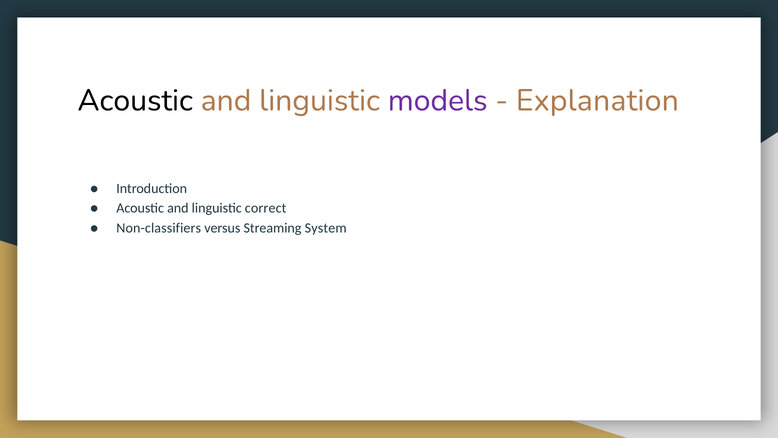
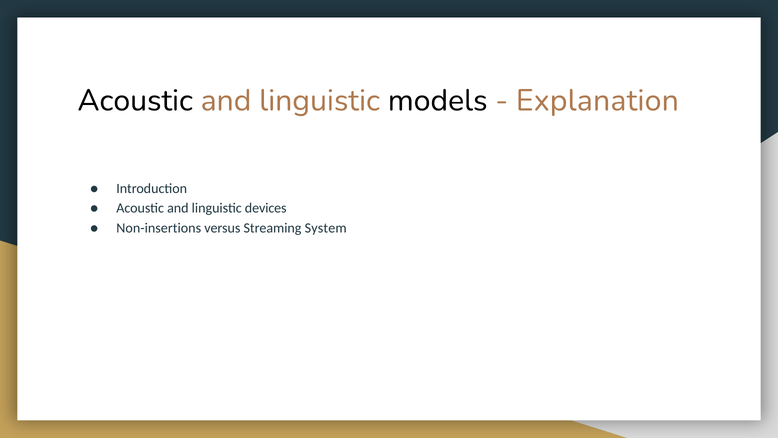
models colour: purple -> black
correct: correct -> devices
Non-classifiers: Non-classifiers -> Non-insertions
